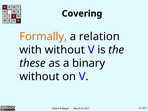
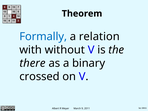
Covering: Covering -> Theorem
Formally colour: orange -> blue
these: these -> there
without at (39, 77): without -> crossed
